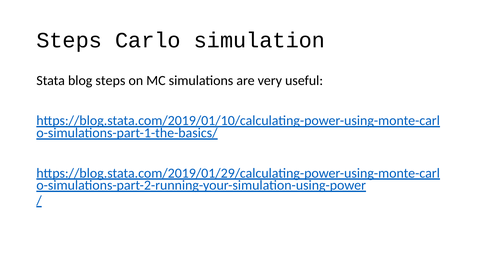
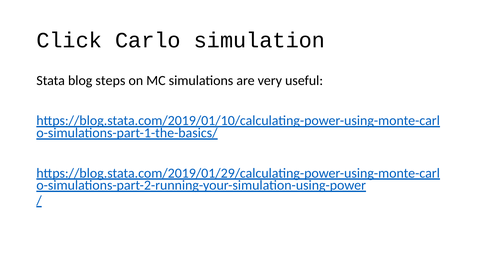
Steps at (69, 40): Steps -> Click
